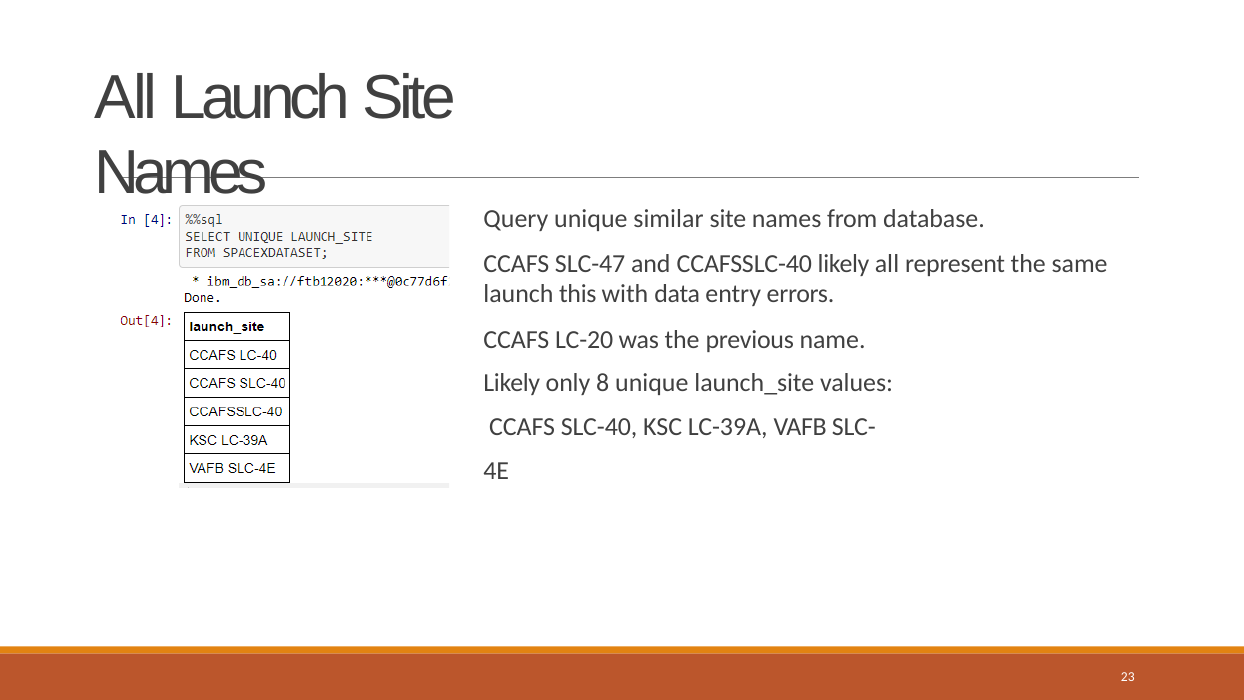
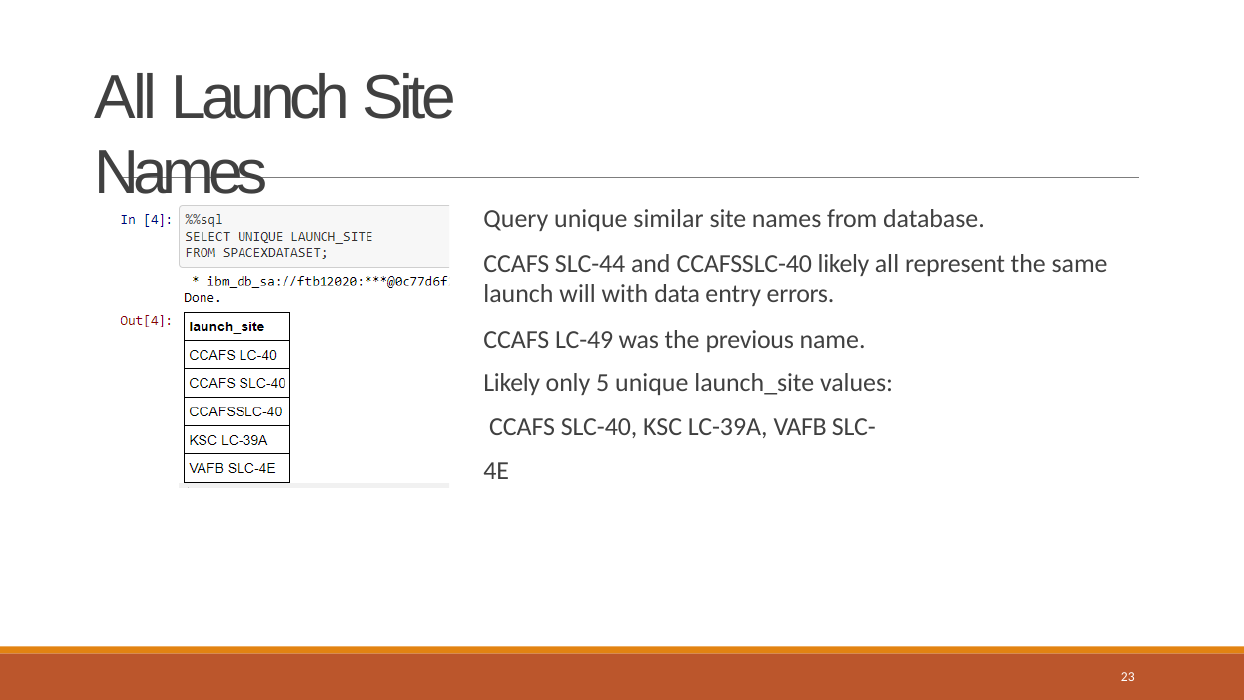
SLC-47: SLC-47 -> SLC-44
this: this -> will
LC-20: LC-20 -> LC-49
8: 8 -> 5
